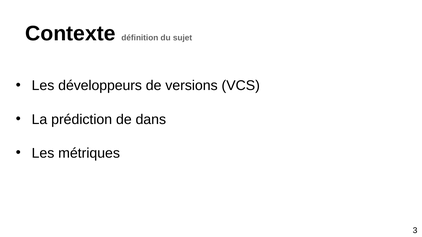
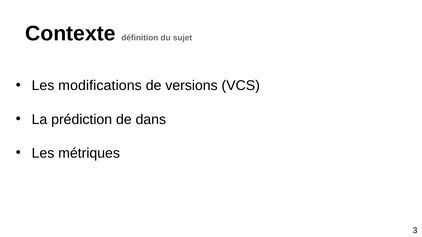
développeurs: développeurs -> modifications
